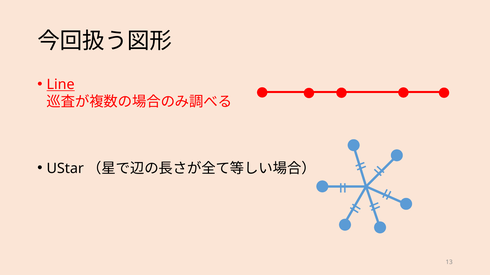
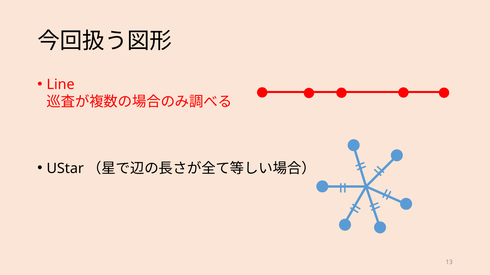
Line underline: present -> none
